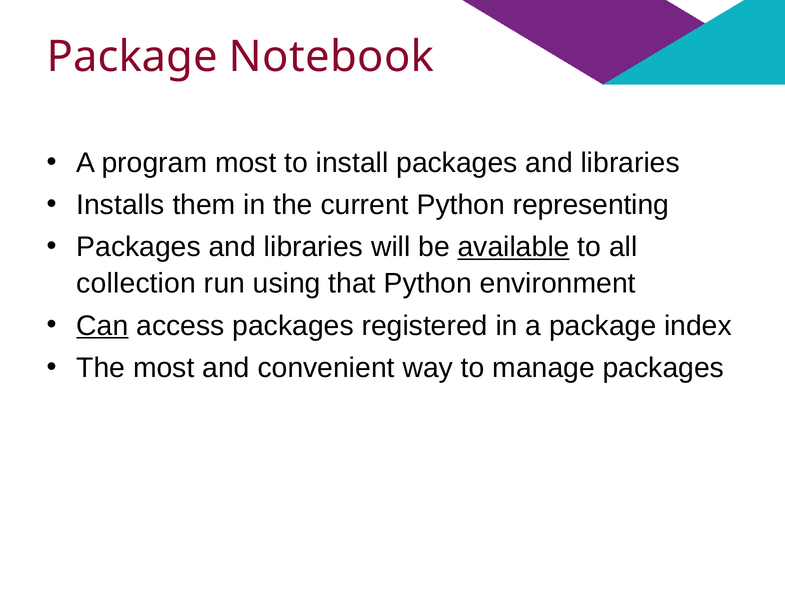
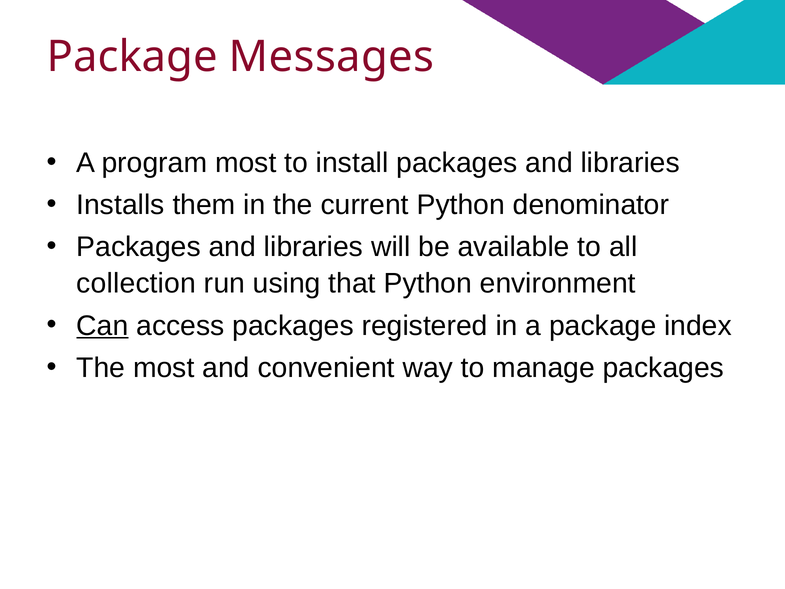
Notebook: Notebook -> Messages
representing: representing -> denominator
available underline: present -> none
